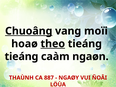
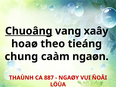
moïi: moïi -> xaây
theo underline: present -> none
tieáng at (21, 57): tieáng -> chung
